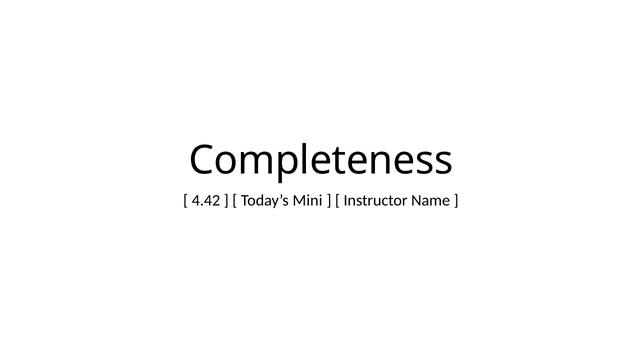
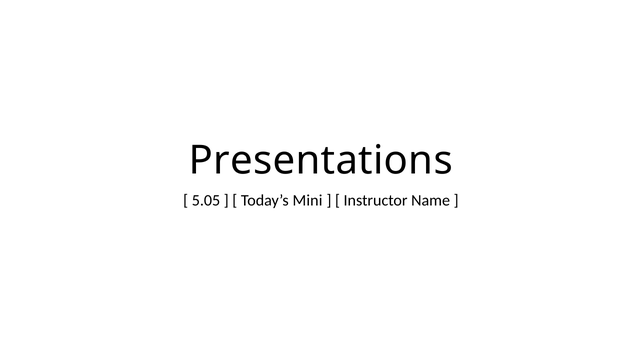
Completeness: Completeness -> Presentations
4.42: 4.42 -> 5.05
